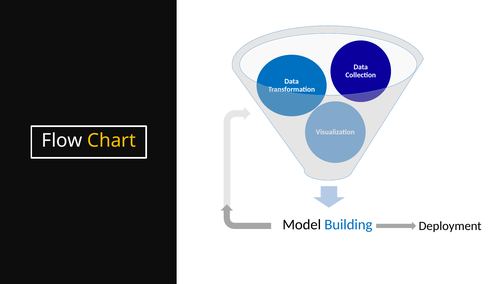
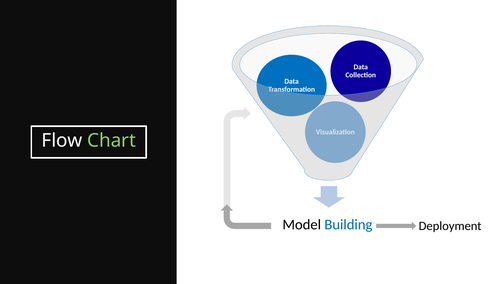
Chart colour: yellow -> light green
